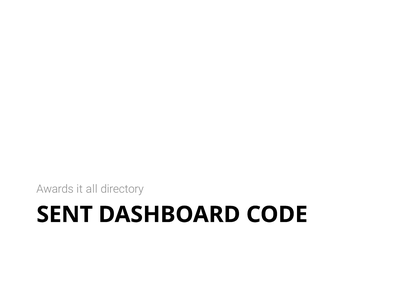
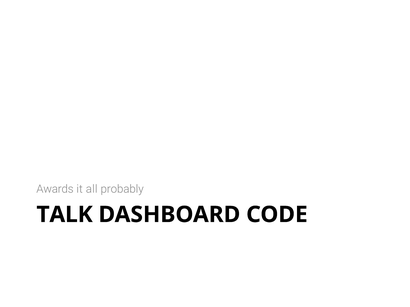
directory: directory -> probably
SENT: SENT -> TALK
